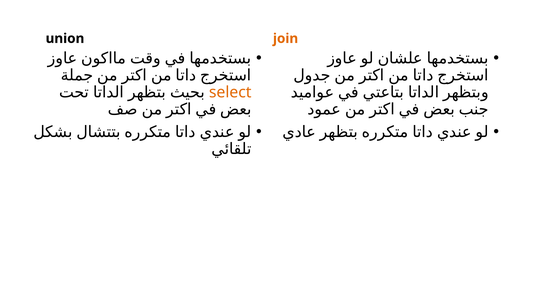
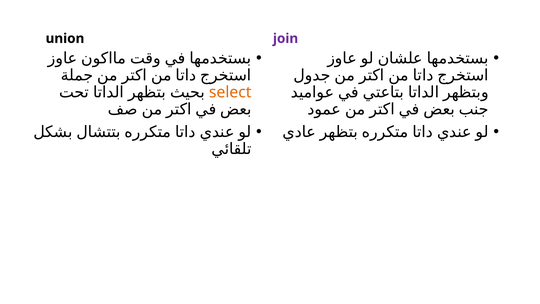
join colour: orange -> purple
